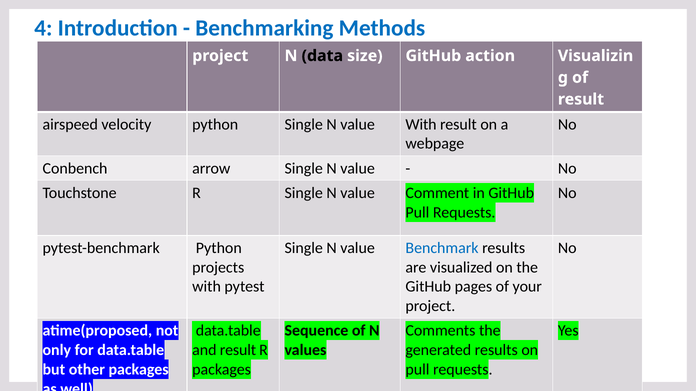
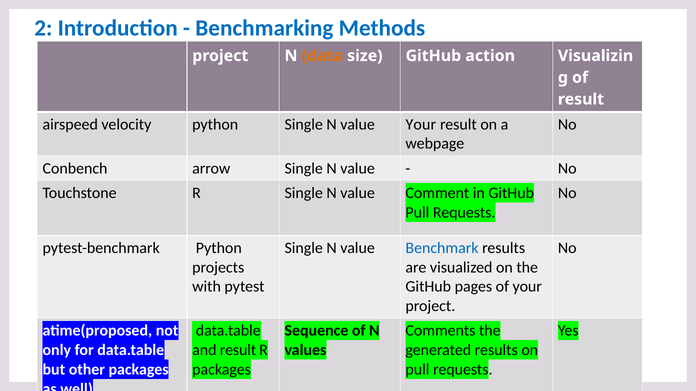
4: 4 -> 2
data colour: black -> orange
value With: With -> Your
